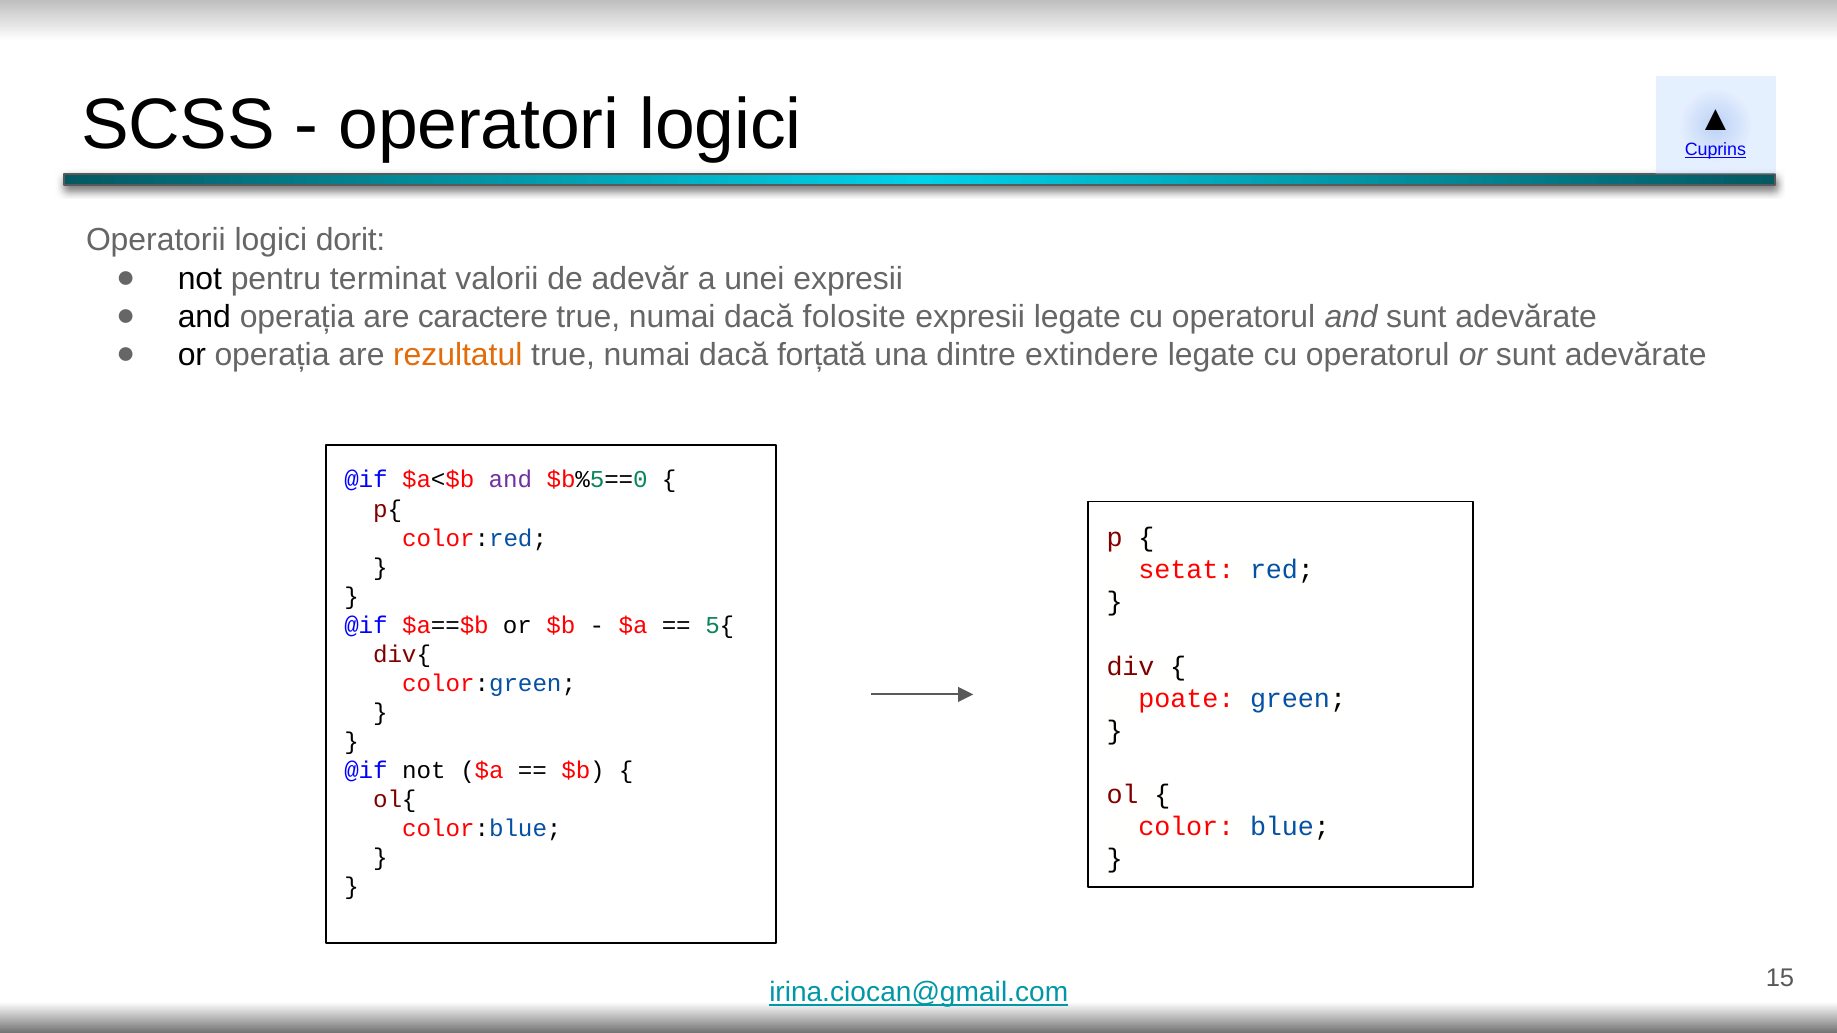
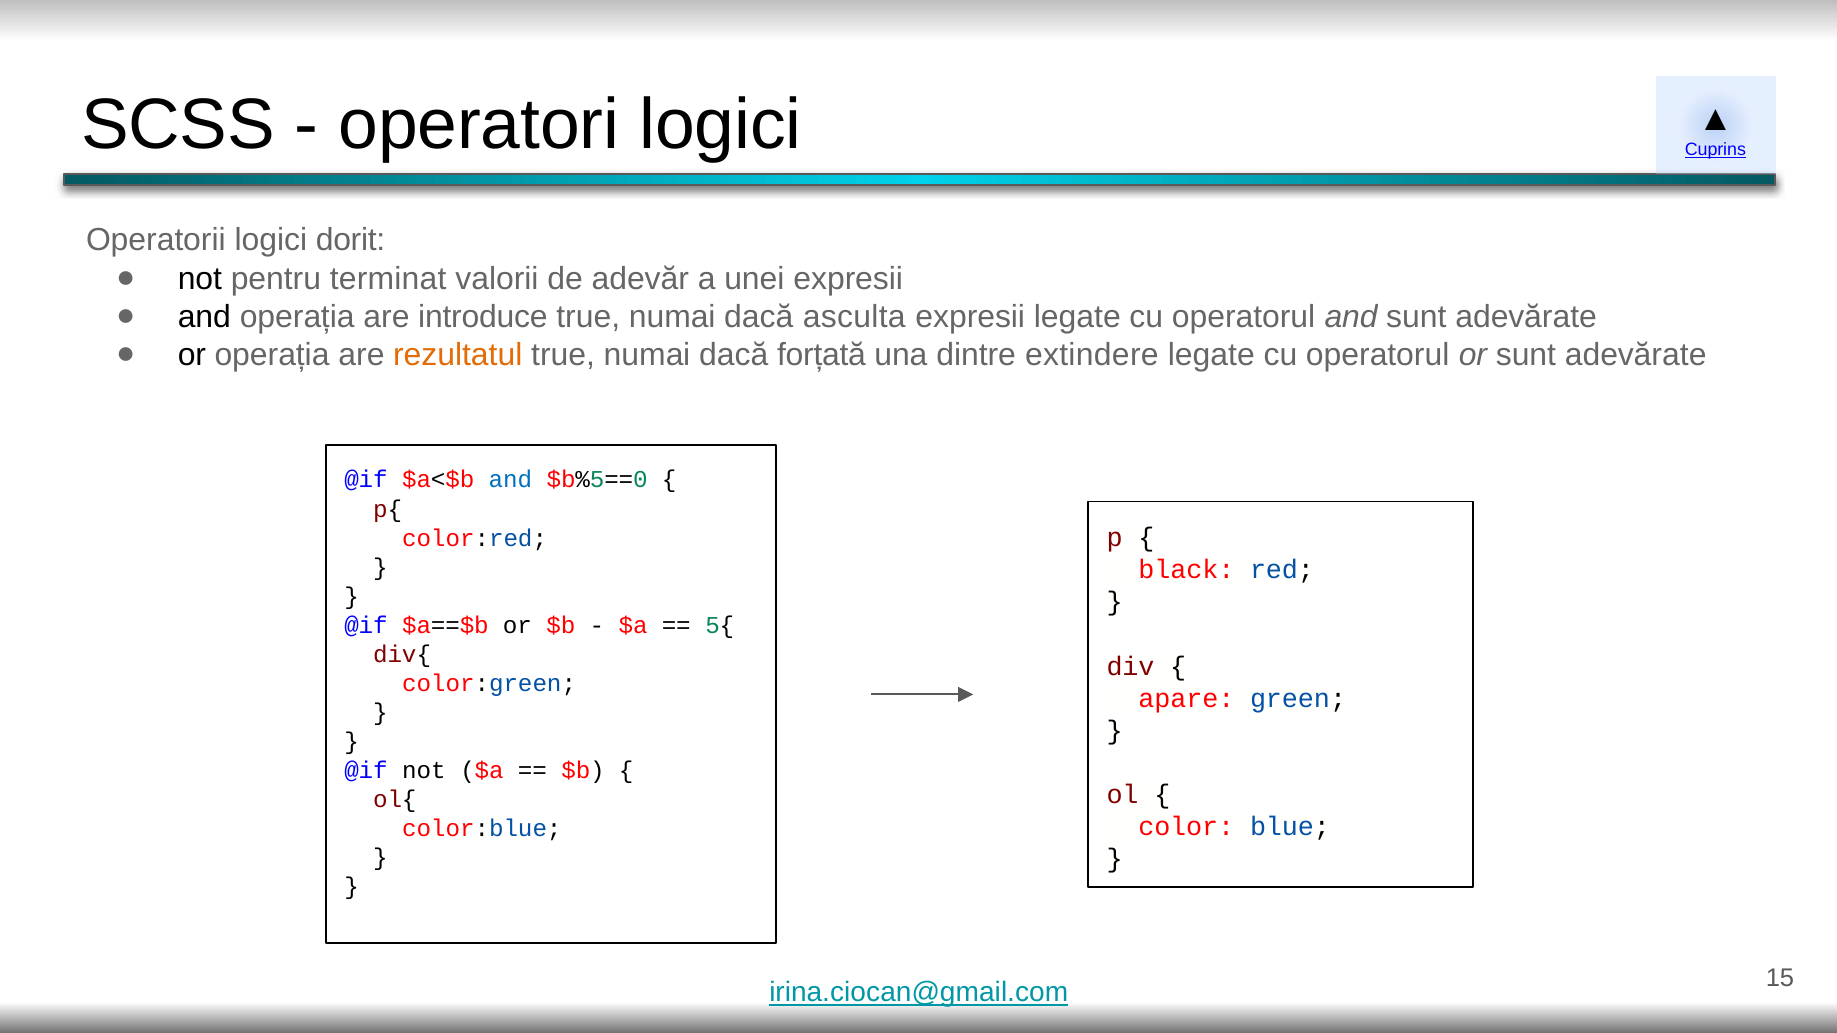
caractere: caractere -> introduce
folosite: folosite -> asculta
and at (510, 480) colour: purple -> blue
setat: setat -> black
poate: poate -> apare
